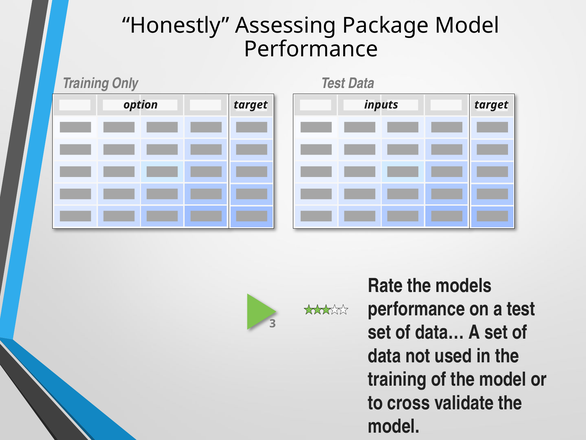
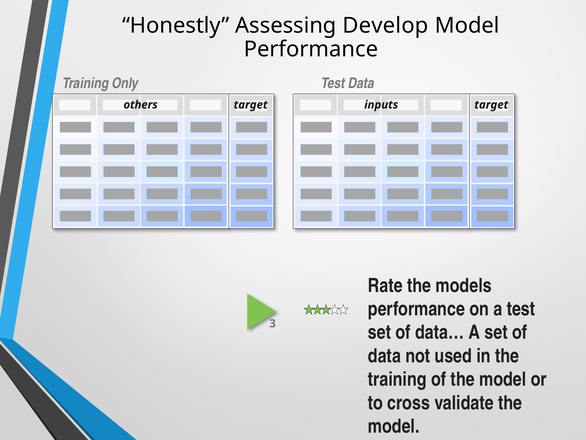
Package: Package -> Develop
option: option -> others
